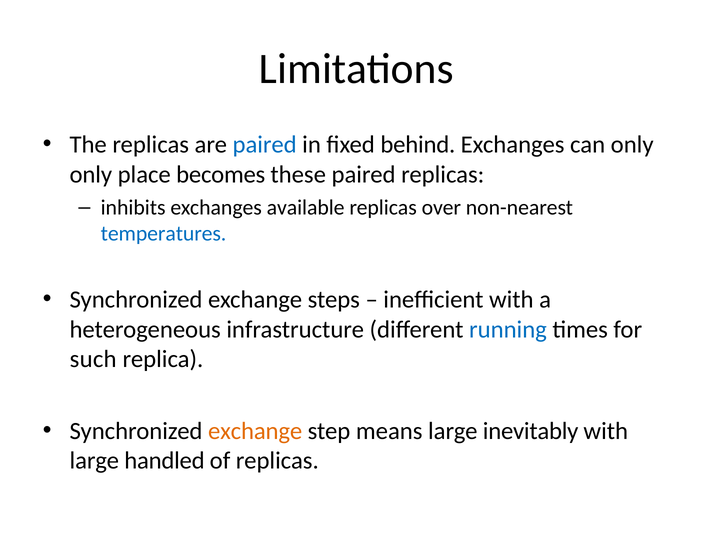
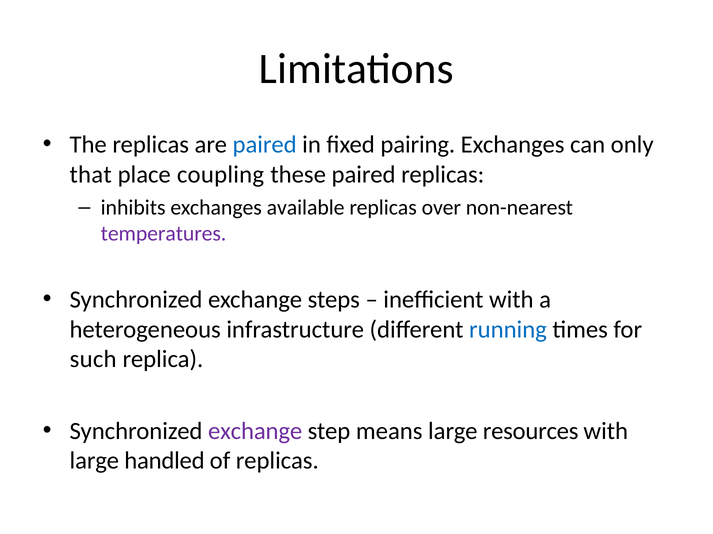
behind: behind -> pairing
only at (91, 175): only -> that
becomes: becomes -> coupling
temperatures colour: blue -> purple
exchange at (255, 432) colour: orange -> purple
inevitably: inevitably -> resources
